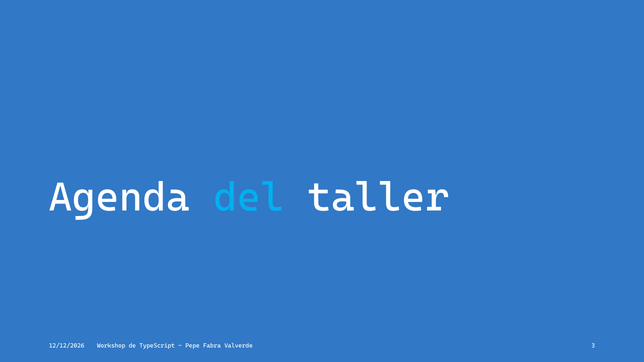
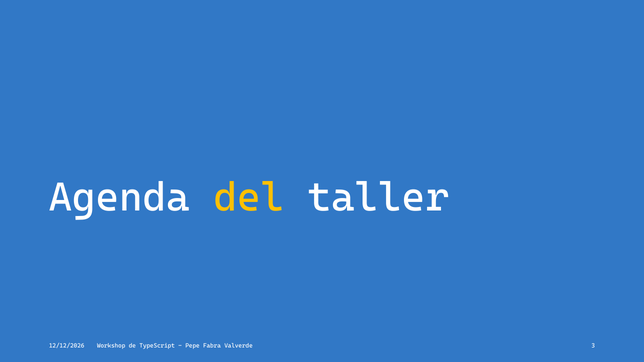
del colour: light blue -> yellow
